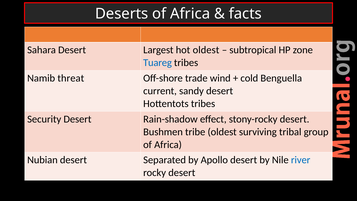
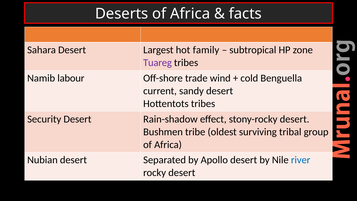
hot oldest: oldest -> family
Tuareg colour: blue -> purple
threat: threat -> labour
